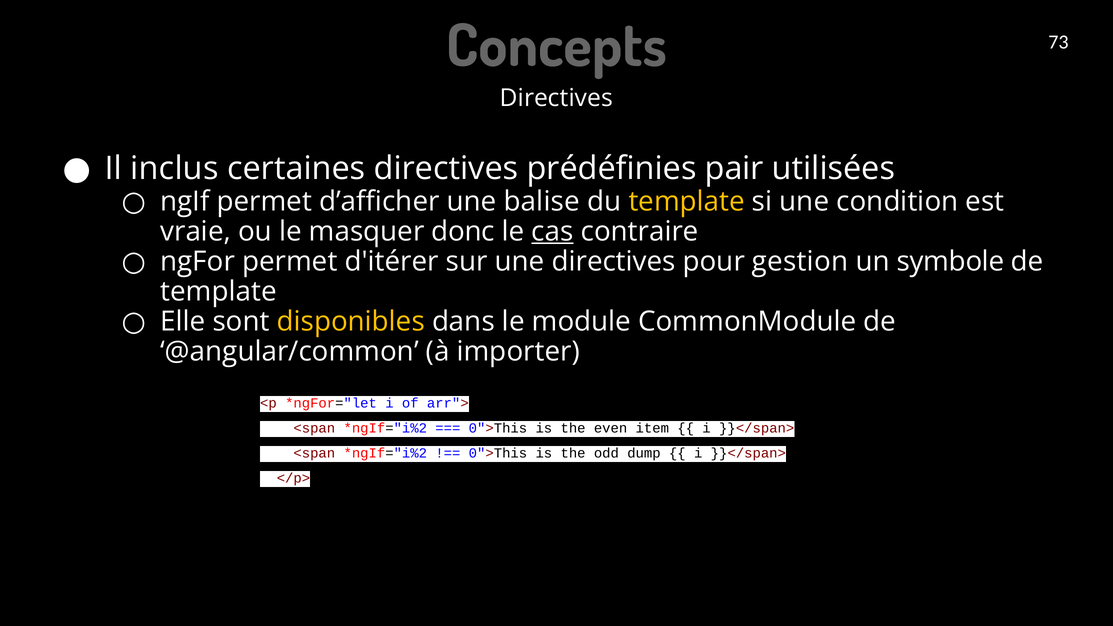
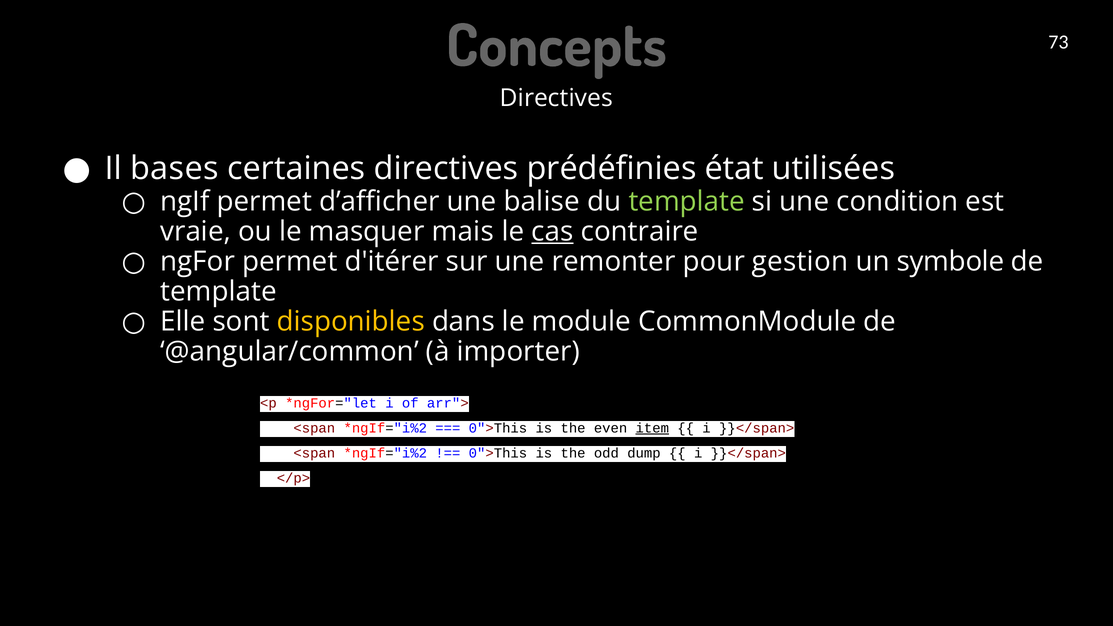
inclus: inclus -> bases
pair: pair -> état
template at (687, 201) colour: yellow -> light green
donc: donc -> mais
une directives: directives -> remonter
item underline: none -> present
